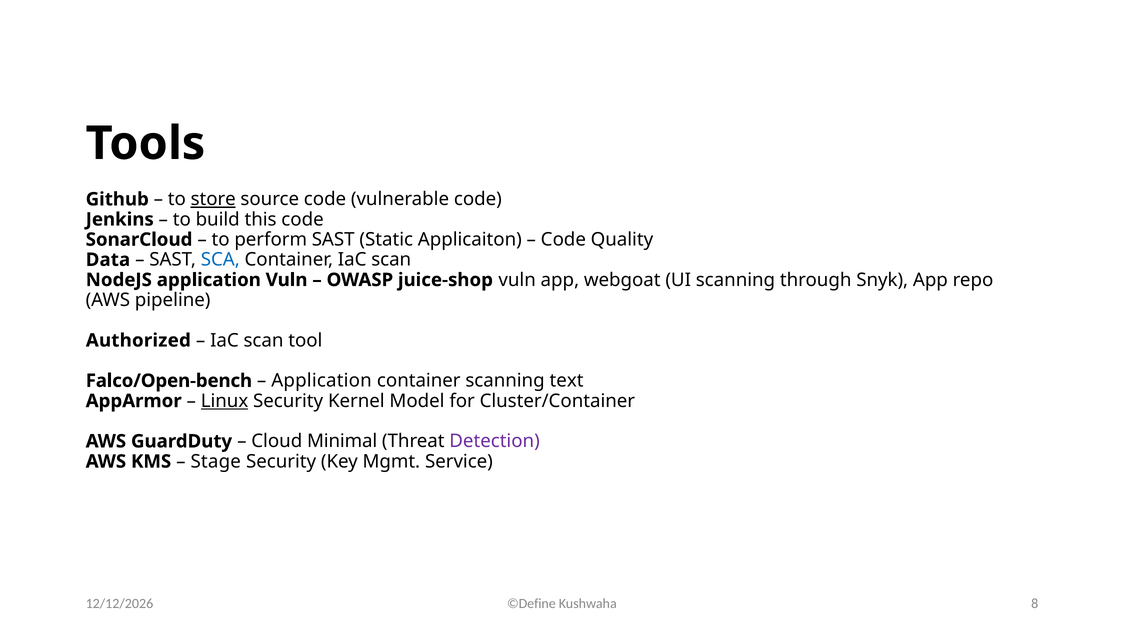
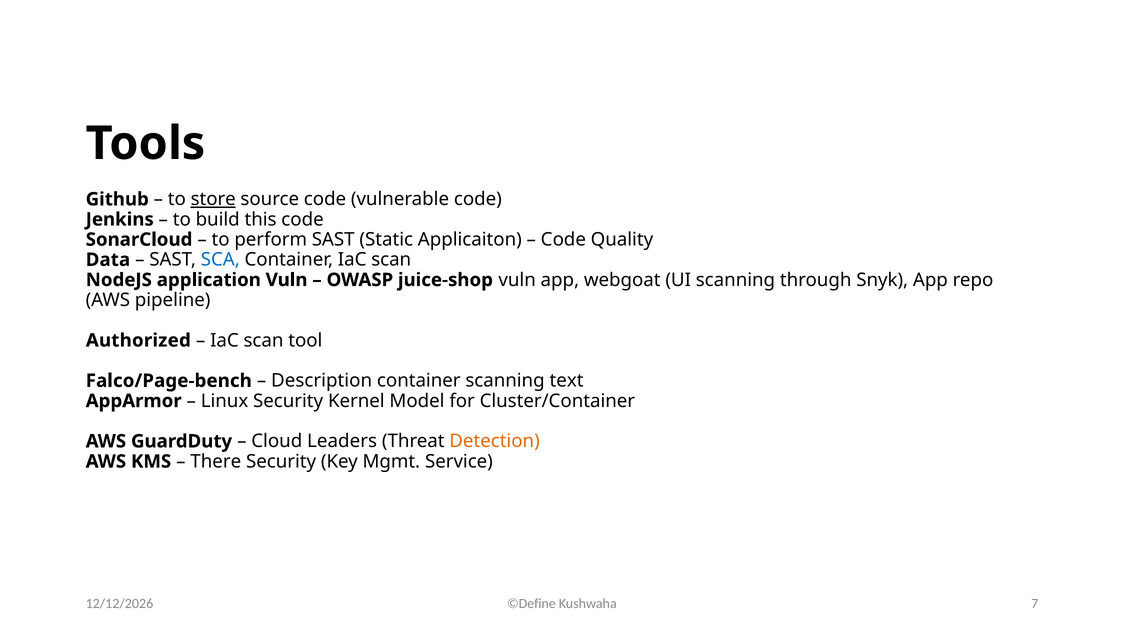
Falco/Open-bench: Falco/Open-bench -> Falco/Page-bench
Application at (322, 381): Application -> Description
Linux underline: present -> none
Minimal: Minimal -> Leaders
Detection colour: purple -> orange
Stage: Stage -> There
8: 8 -> 7
